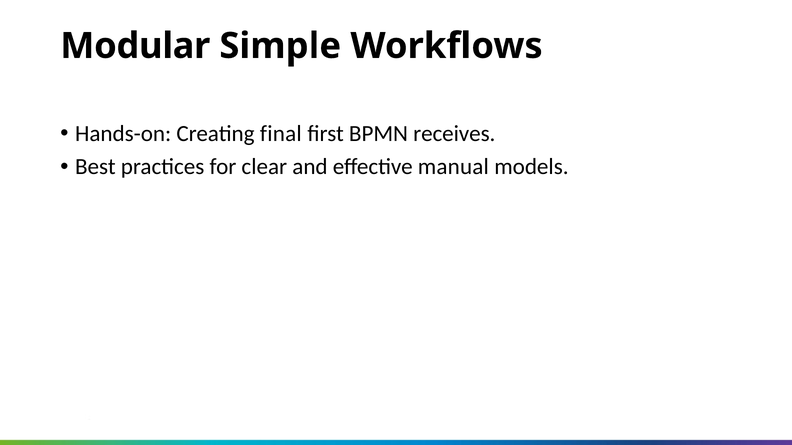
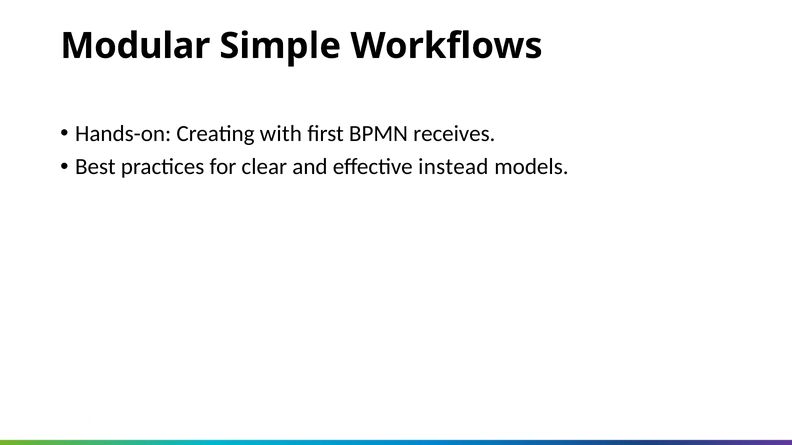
final: final -> with
manual: manual -> instead
